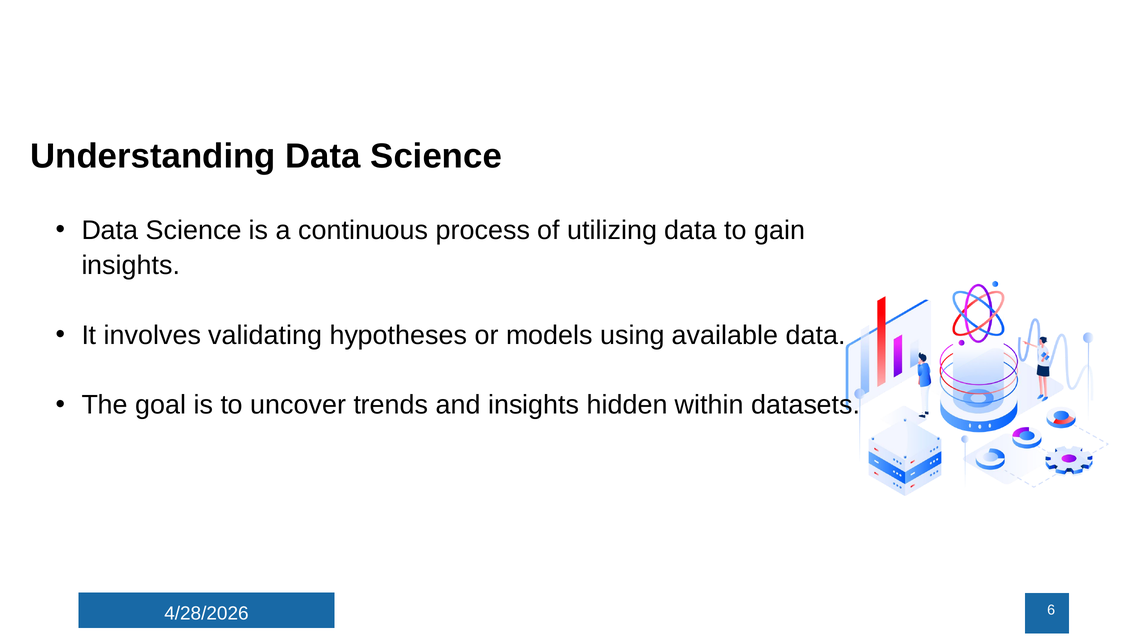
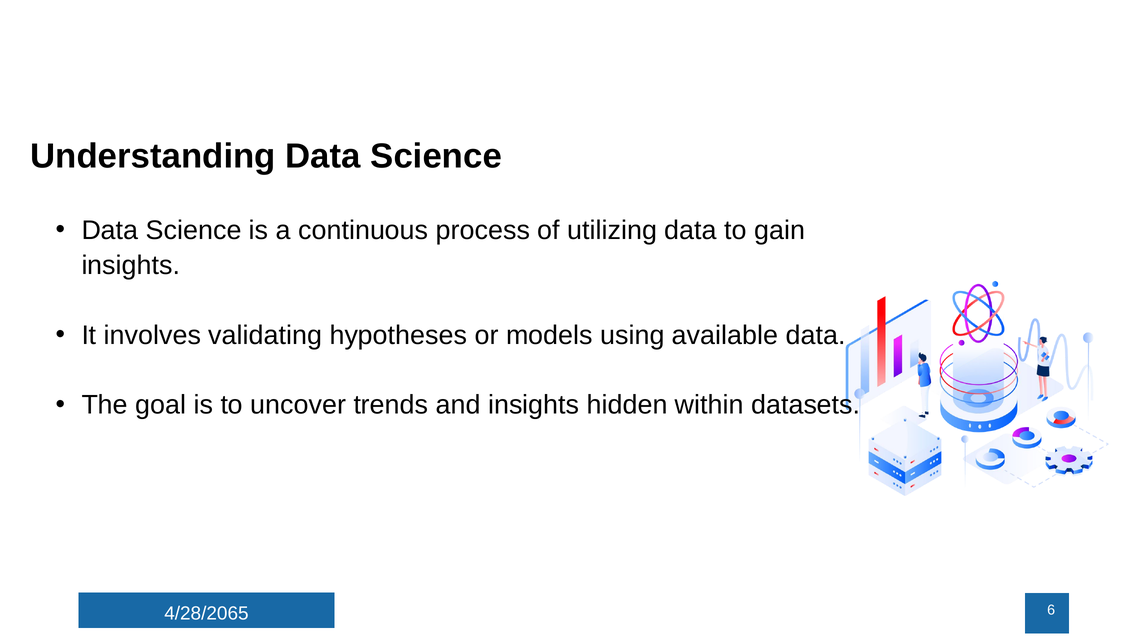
4/28/2026: 4/28/2026 -> 4/28/2065
